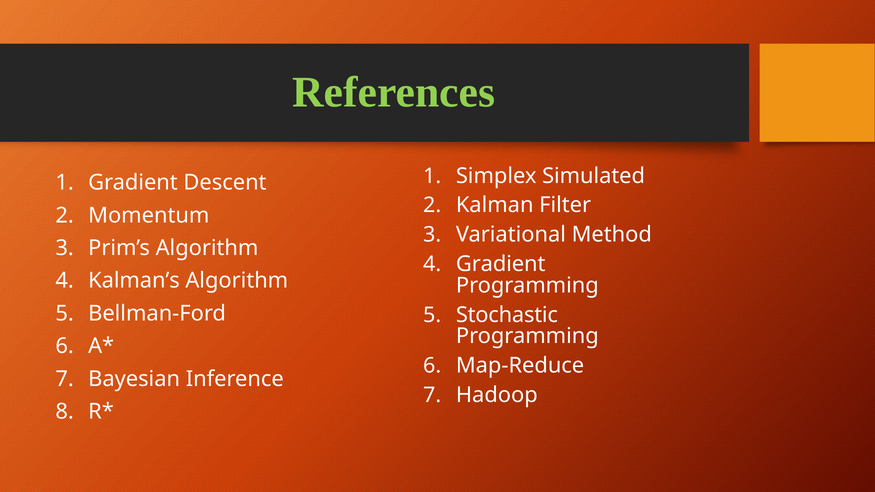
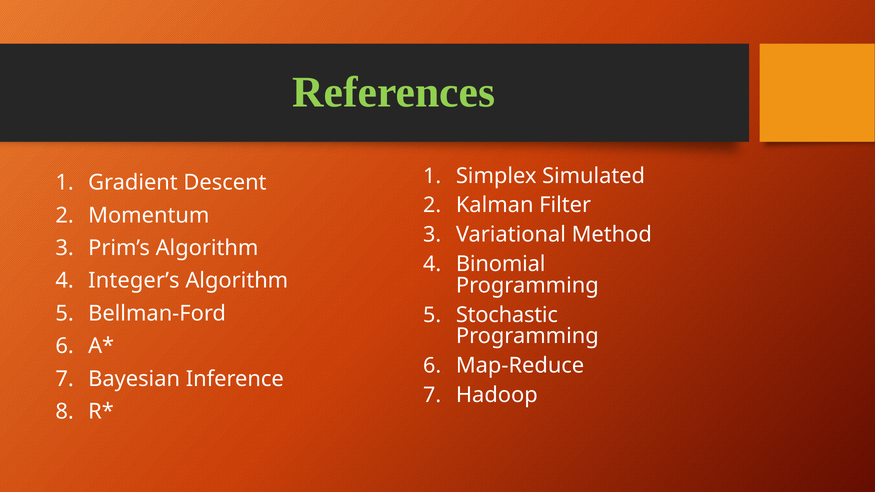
Gradient at (501, 264): Gradient -> Binomial
Kalman’s: Kalman’s -> Integer’s
